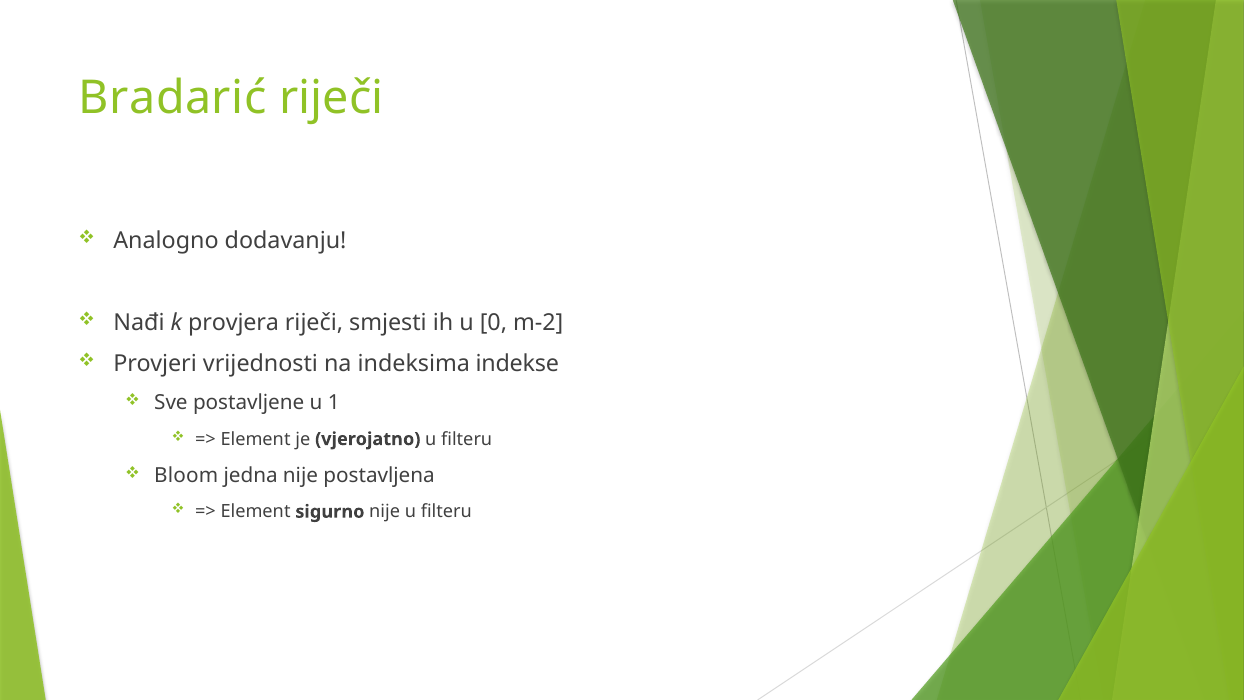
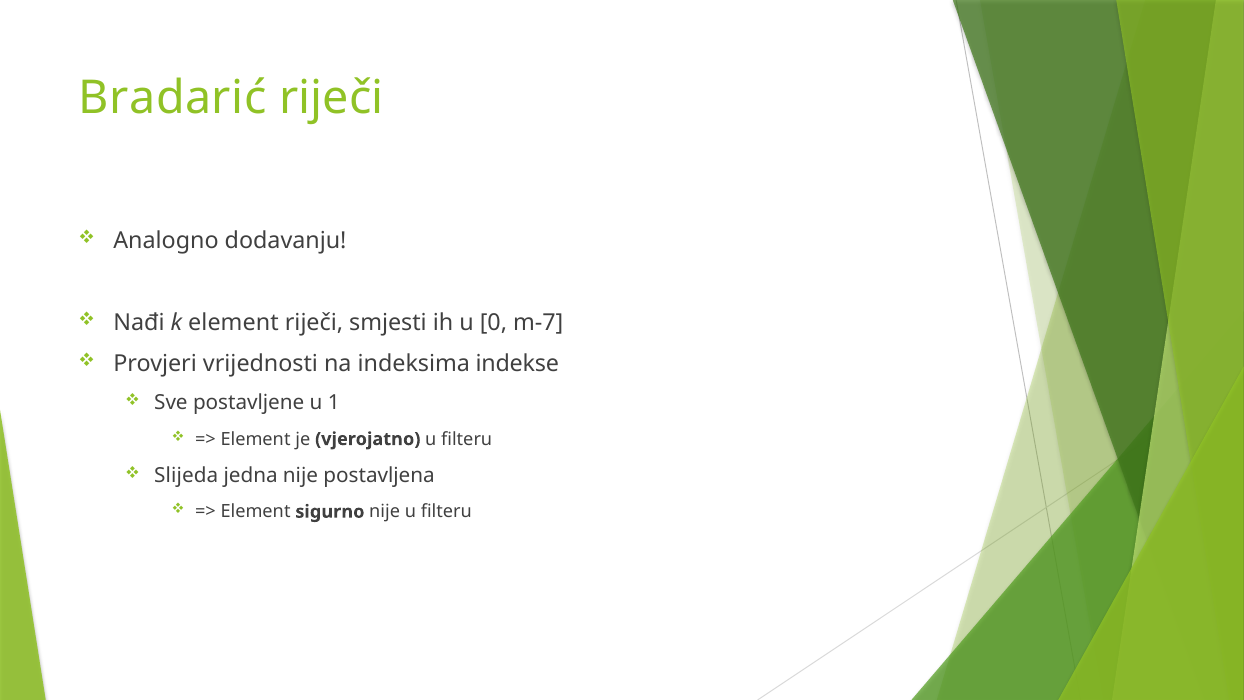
k provjera: provjera -> element
m-2: m-2 -> m-7
Bloom: Bloom -> Slijeda
